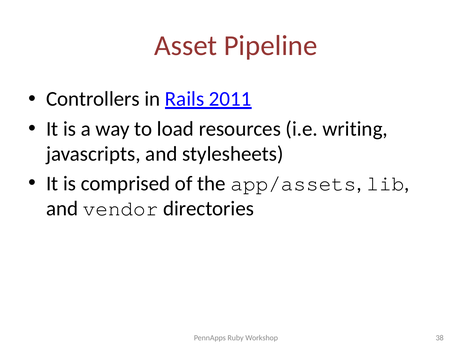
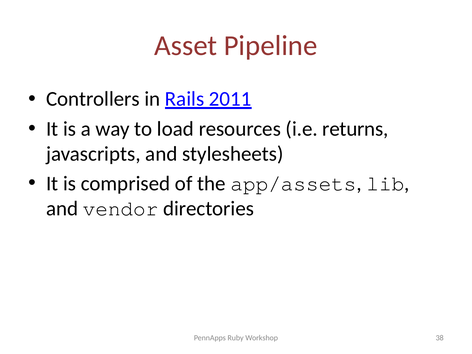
writing: writing -> returns
